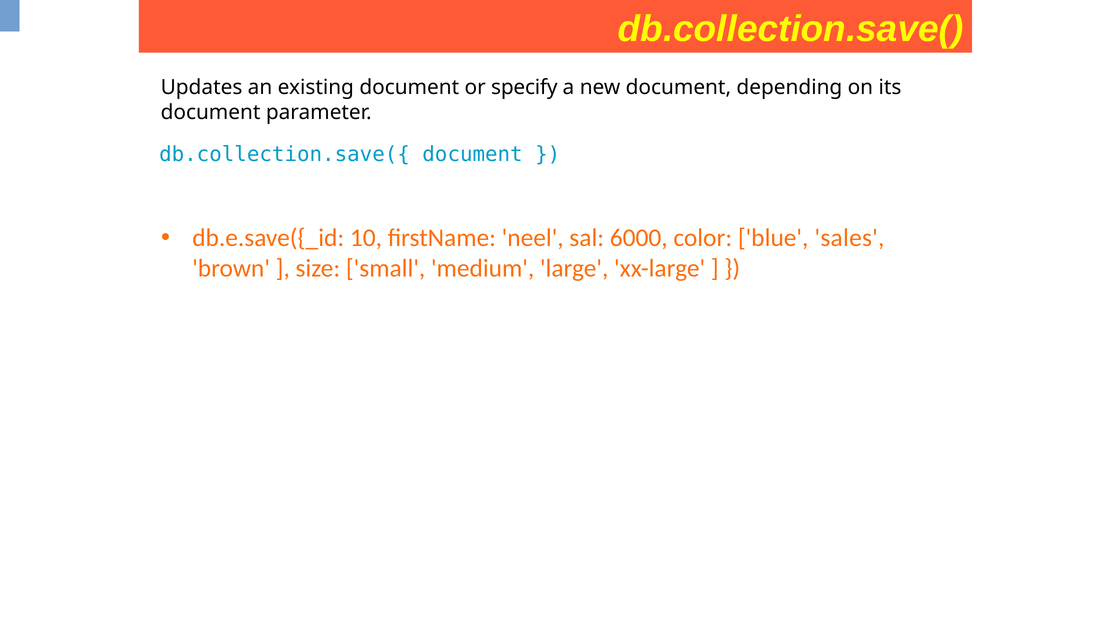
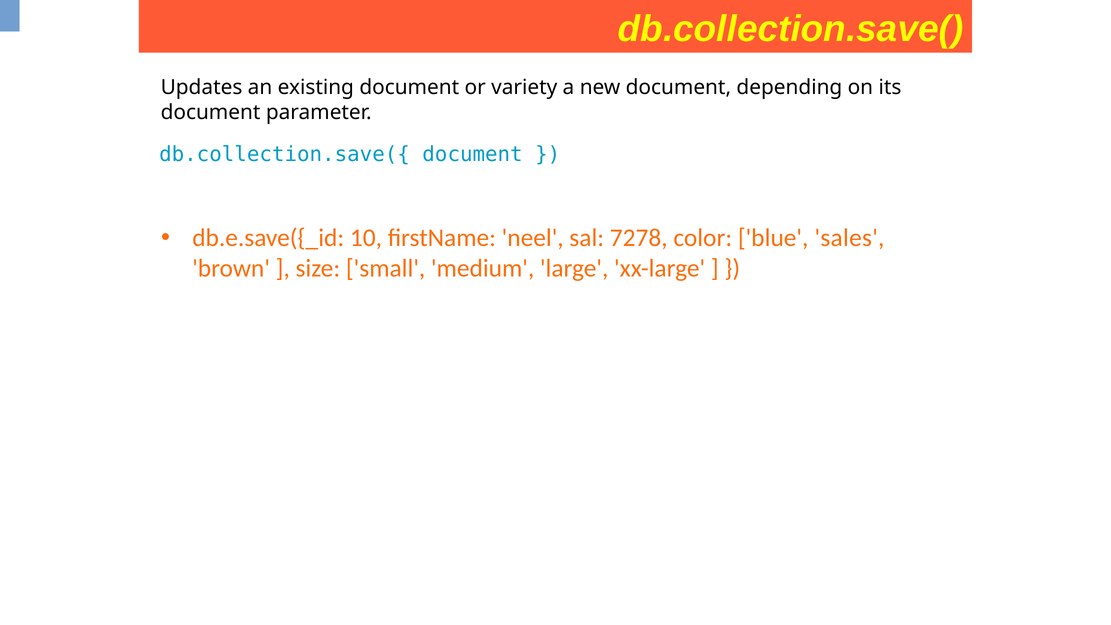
specify: specify -> variety
6000: 6000 -> 7278
